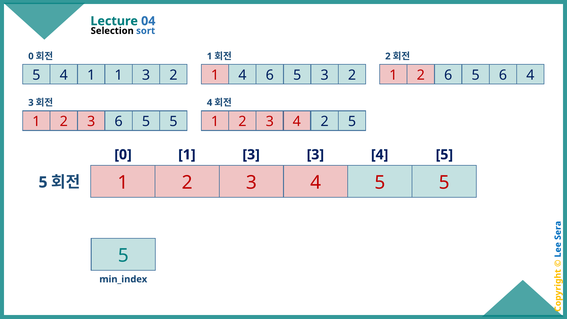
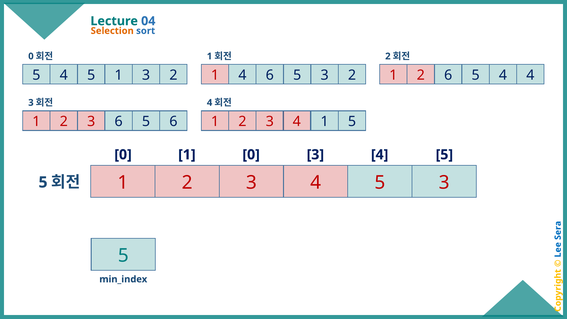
Selection colour: black -> orange
1 at (91, 75): 1 -> 5
6 5 6: 6 -> 4
6 5 5: 5 -> 6
2 at (325, 122): 2 -> 1
0 1 3: 3 -> 0
3 5 5: 5 -> 3
